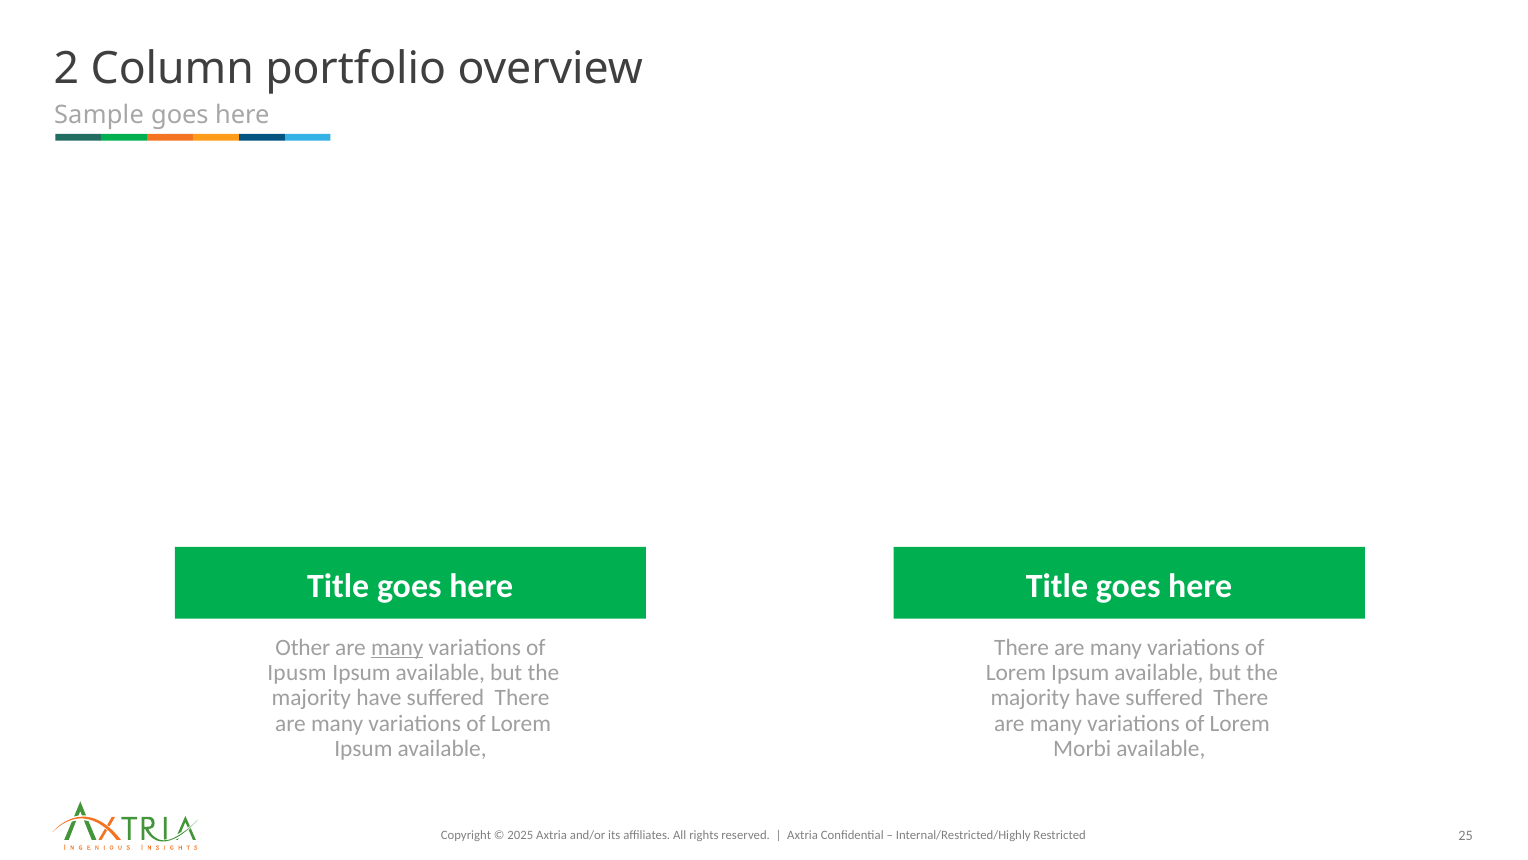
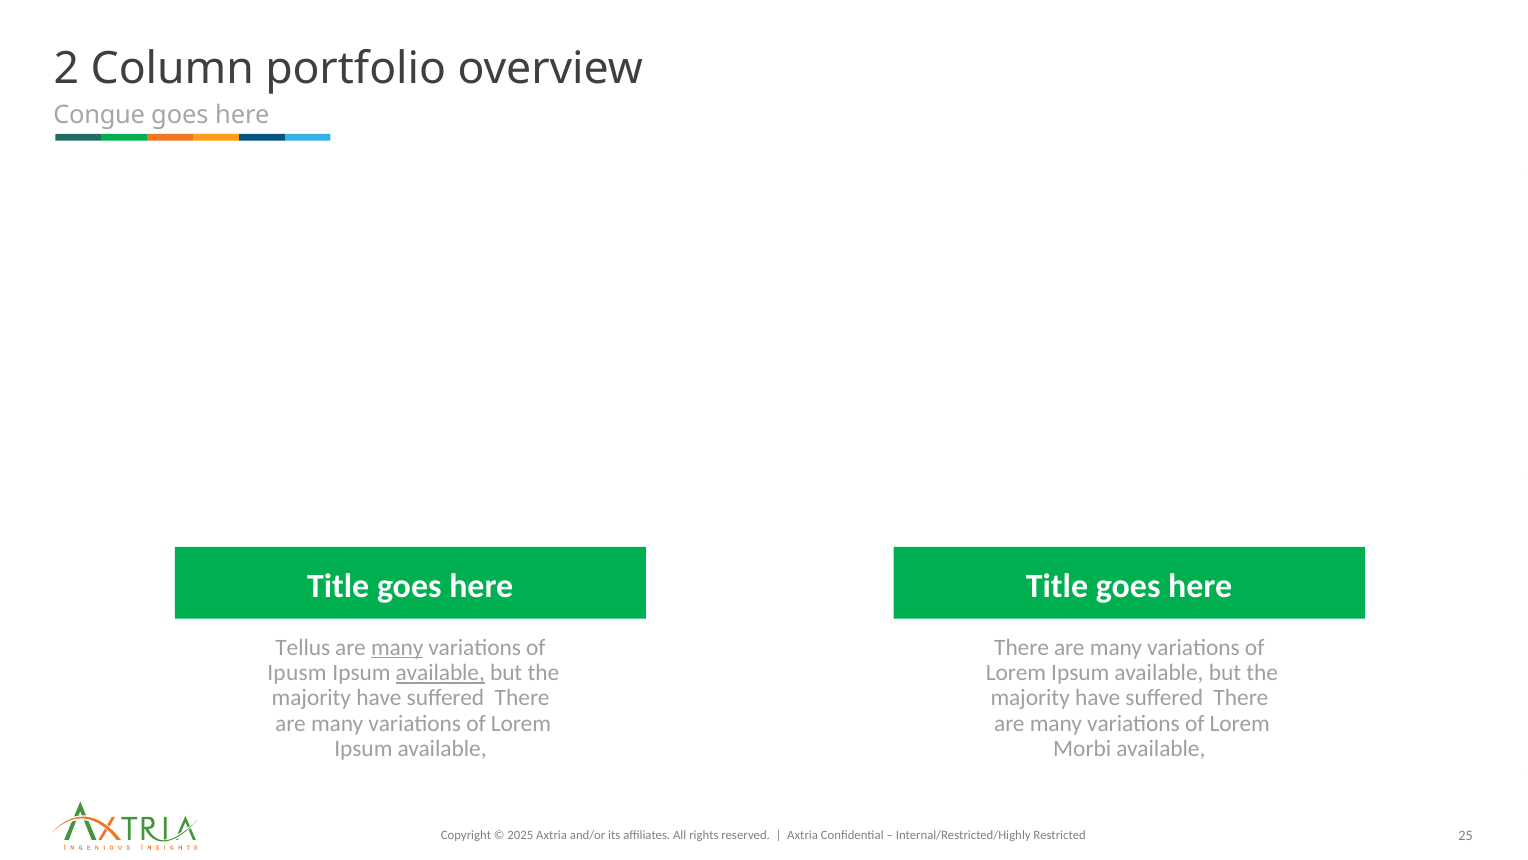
Sample: Sample -> Congue
Other: Other -> Tellus
available at (440, 673) underline: none -> present
